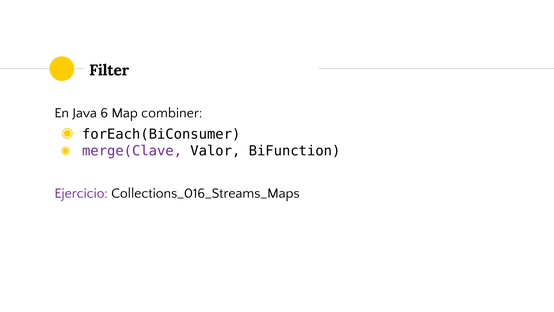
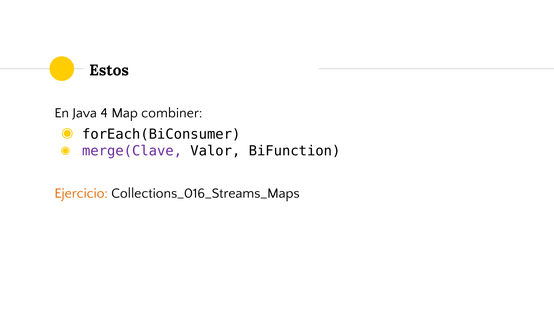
Filter: Filter -> Estos
6: 6 -> 4
Ejercicio colour: purple -> orange
